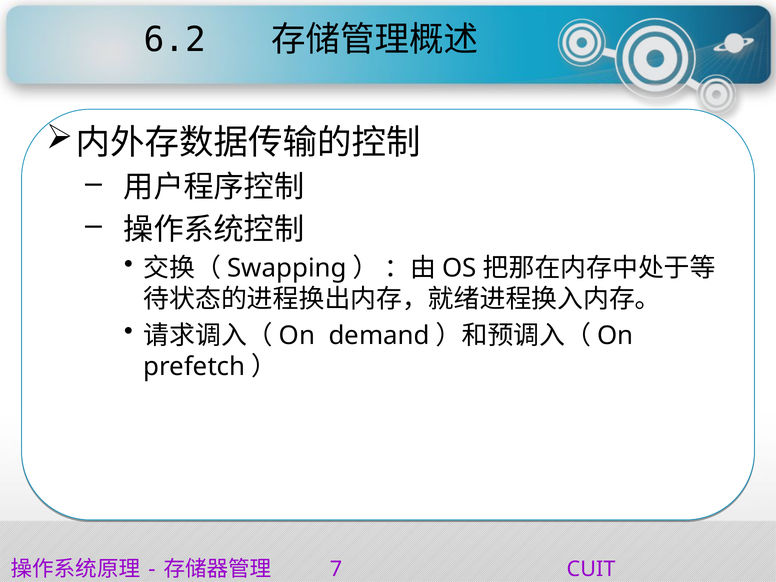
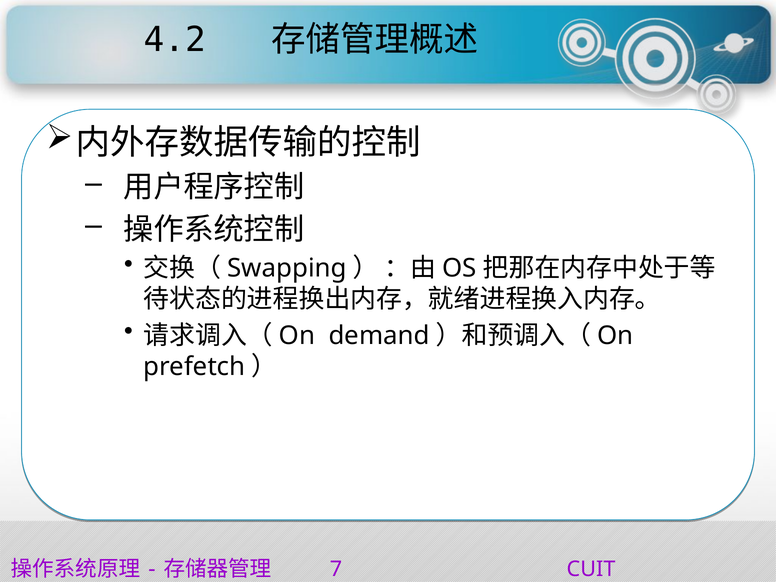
6.2: 6.2 -> 4.2
